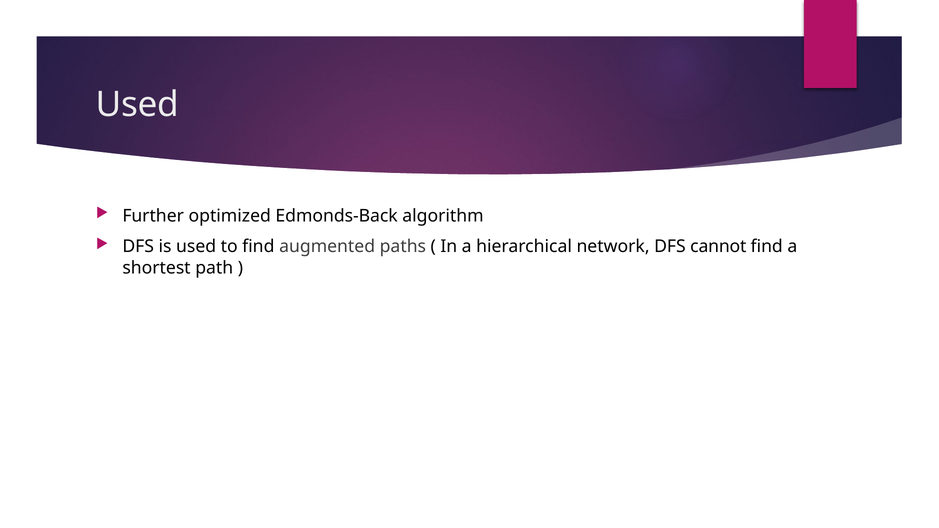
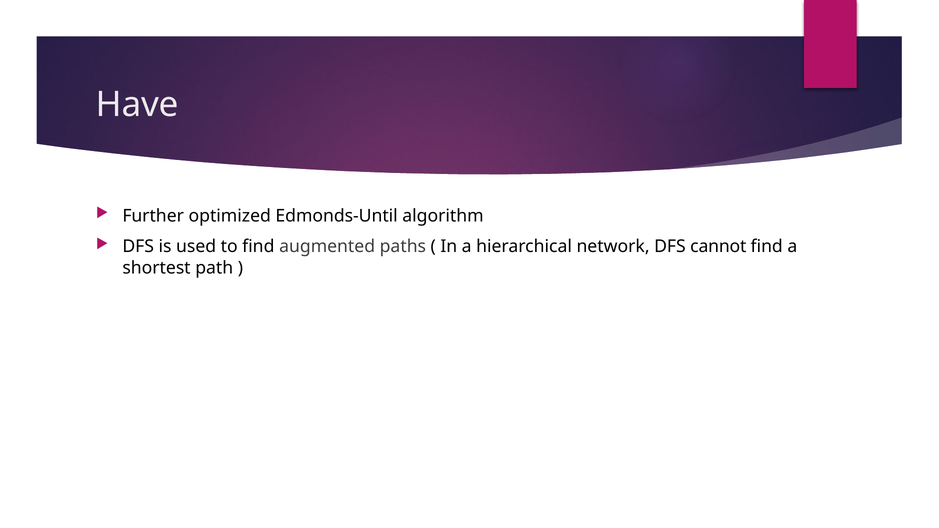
Used at (137, 105): Used -> Have
Edmonds-Back: Edmonds-Back -> Edmonds-Until
